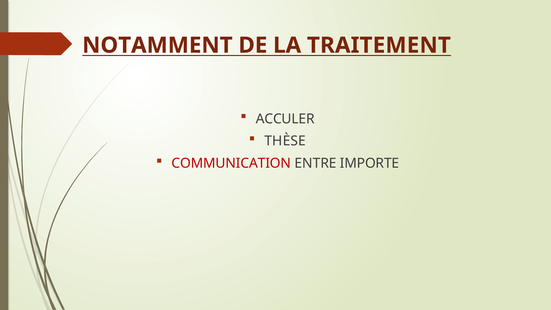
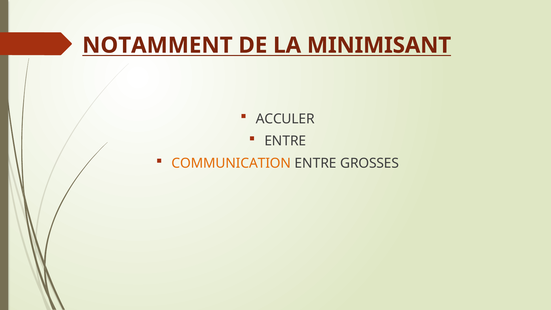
TRAITEMENT: TRAITEMENT -> MINIMISANT
THÈSE at (285, 141): THÈSE -> ENTRE
COMMUNICATION colour: red -> orange
IMPORTE: IMPORTE -> GROSSES
